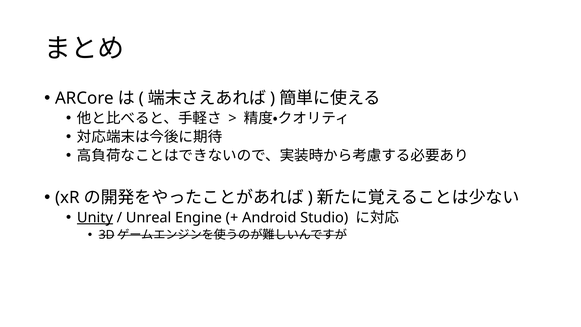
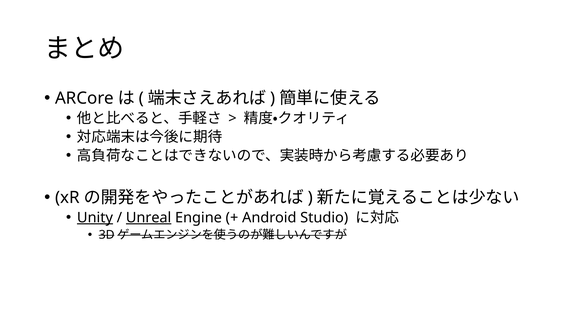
Unreal underline: none -> present
